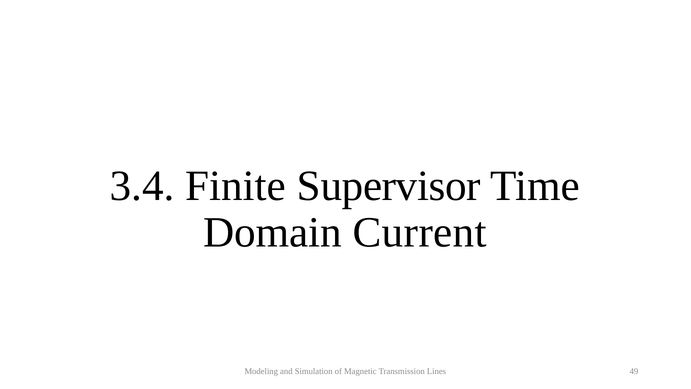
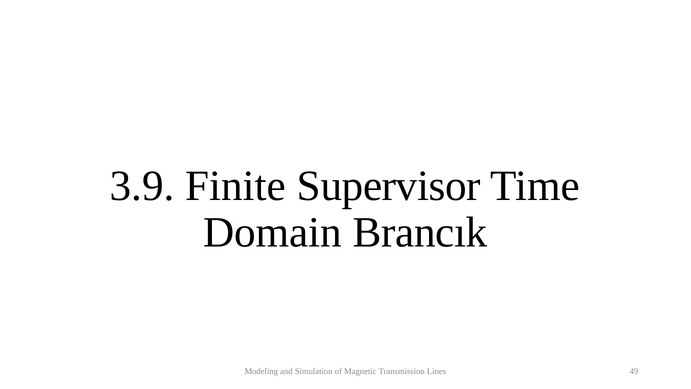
3.4: 3.4 -> 3.9
Current: Current -> Brancık
